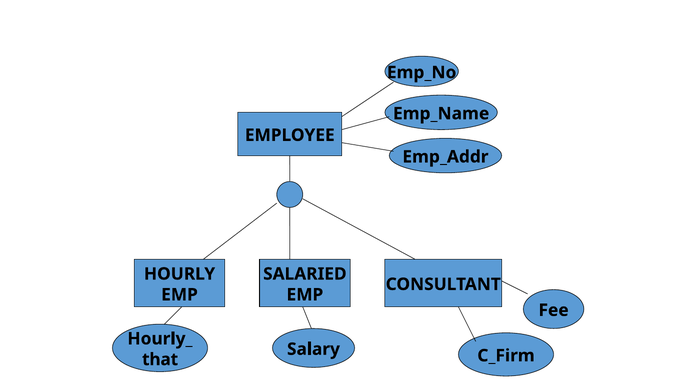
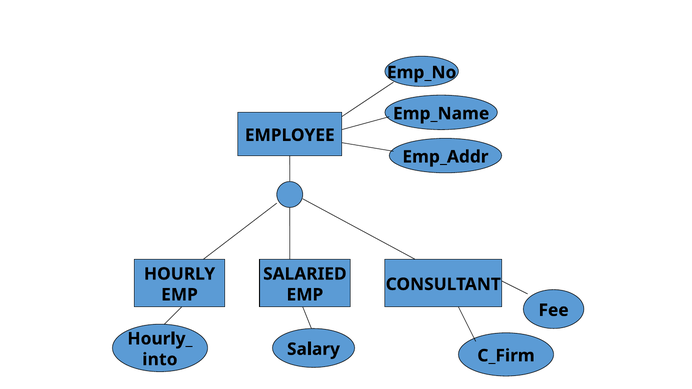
that: that -> into
